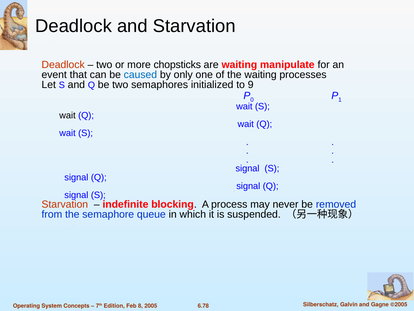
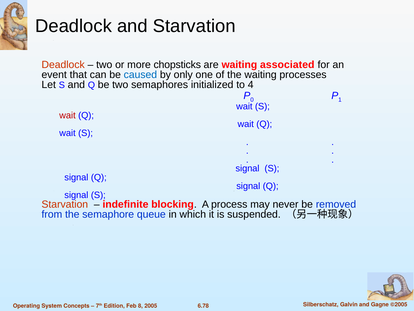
manipulate: manipulate -> associated
9: 9 -> 4
wait at (67, 115) colour: black -> red
